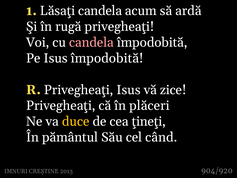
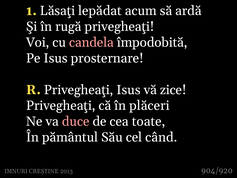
Lăsaţi candela: candela -> lepădat
Isus împodobită: împodobită -> prosternare
duce colour: yellow -> pink
ţineţi: ţineţi -> toate
